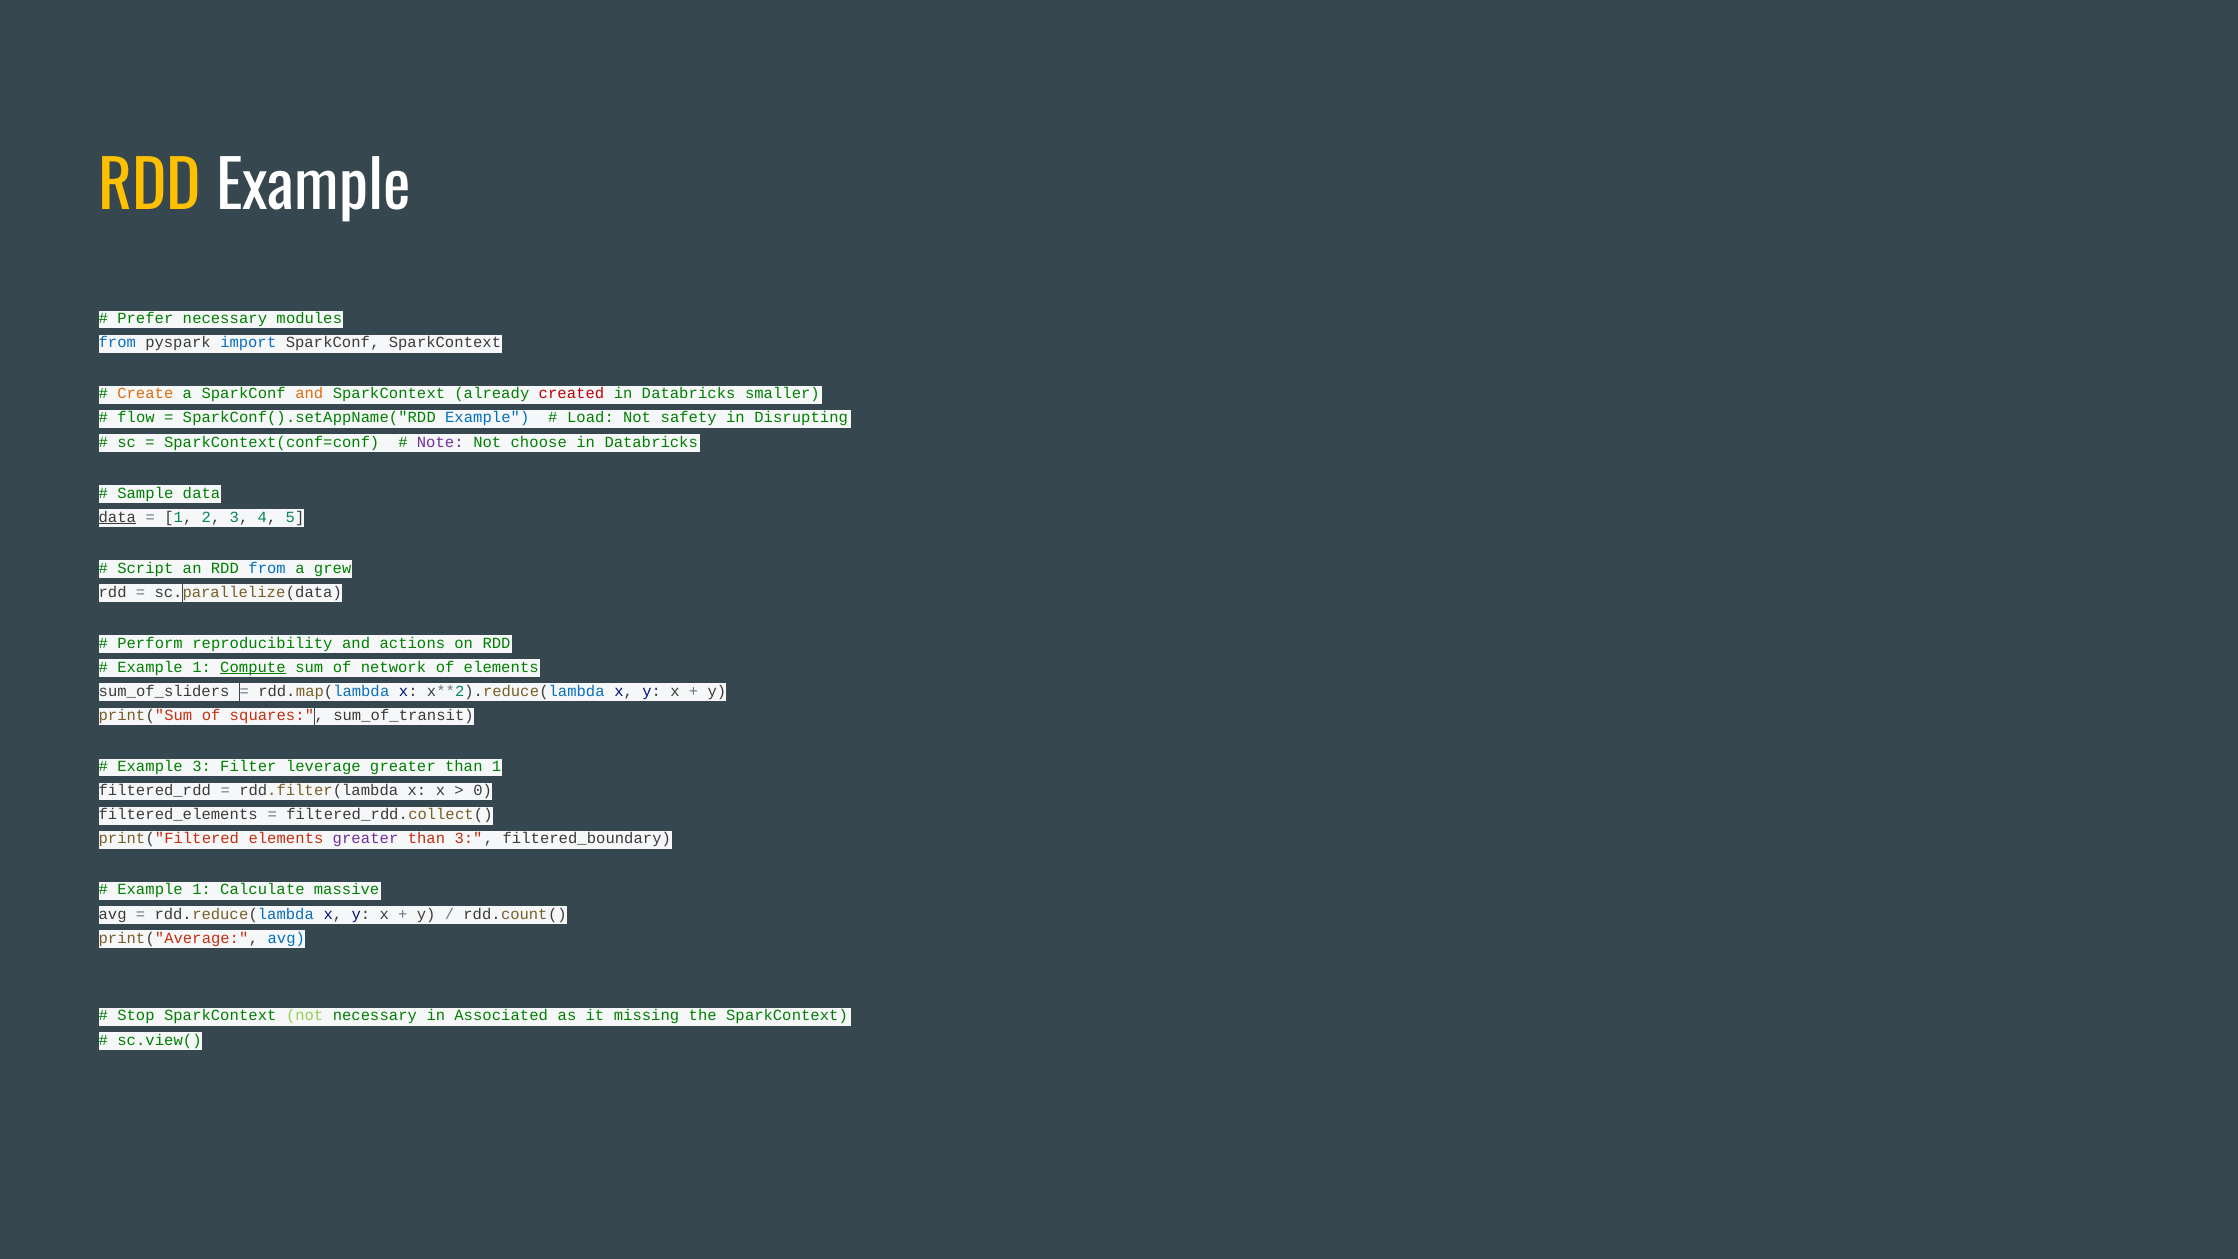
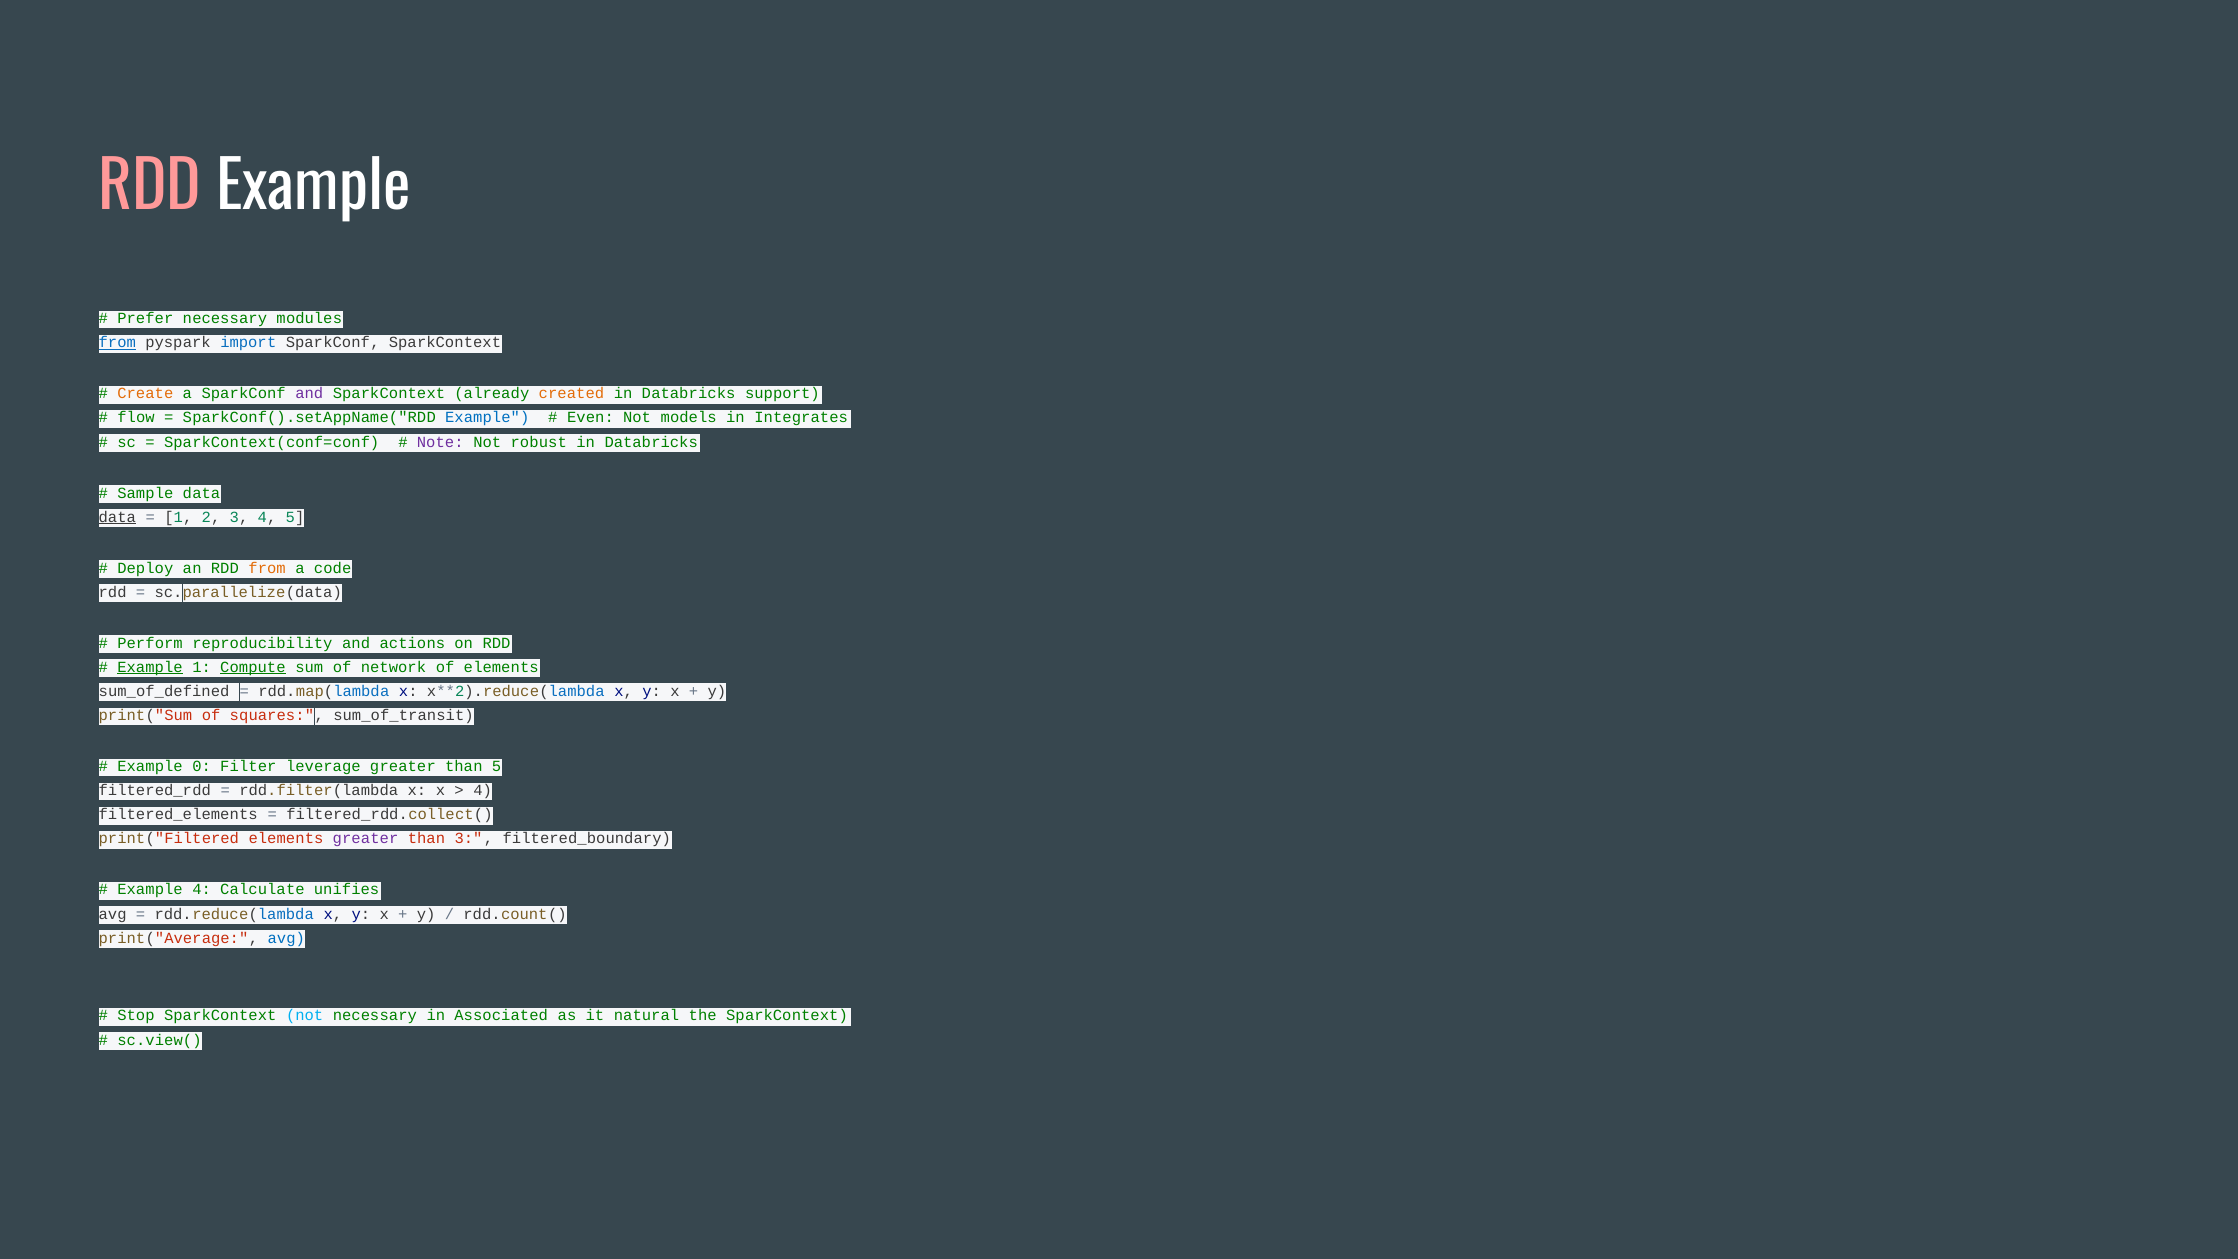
RDD at (150, 188) colour: yellow -> pink
from at (117, 343) underline: none -> present
and at (309, 394) colour: orange -> purple
created colour: red -> orange
smaller: smaller -> support
Load: Load -> Even
safety: safety -> models
Disrupting: Disrupting -> Integrates
choose: choose -> robust
Script: Script -> Deploy
from at (267, 568) colour: blue -> orange
grew: grew -> code
Example at (150, 667) underline: none -> present
sum_of_sliders: sum_of_sliders -> sum_of_defined
Example 3: 3 -> 0
than 1: 1 -> 5
0 at (483, 791): 0 -> 4
1 at (202, 890): 1 -> 4
massive: massive -> unifies
not at (305, 1016) colour: light green -> light blue
missing: missing -> natural
